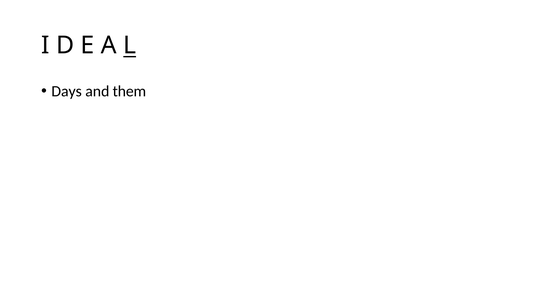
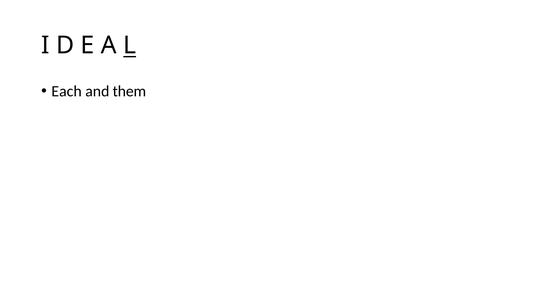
Days: Days -> Each
